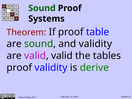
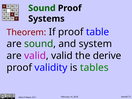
and validity: validity -> system
tables: tables -> derive
derive: derive -> tables
